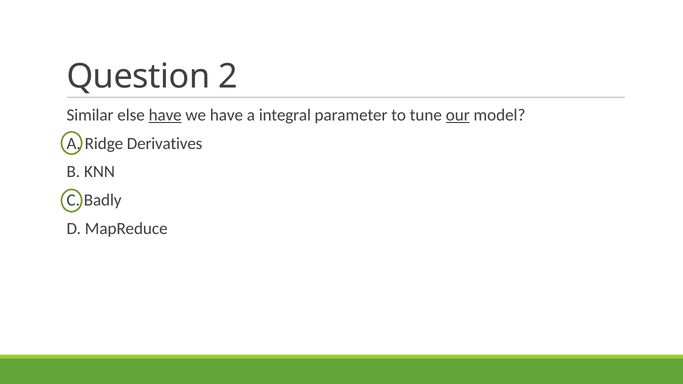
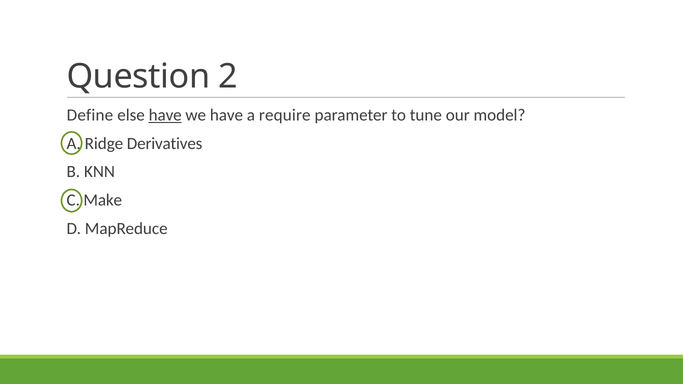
Similar: Similar -> Define
integral: integral -> require
our underline: present -> none
Badly: Badly -> Make
